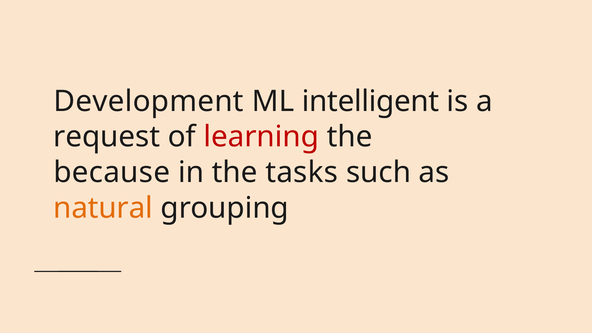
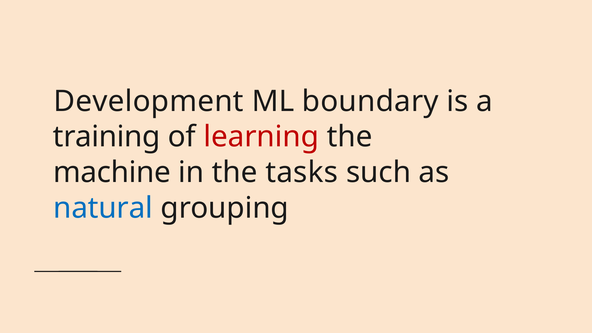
intelligent: intelligent -> boundary
request: request -> training
because: because -> machine
natural colour: orange -> blue
